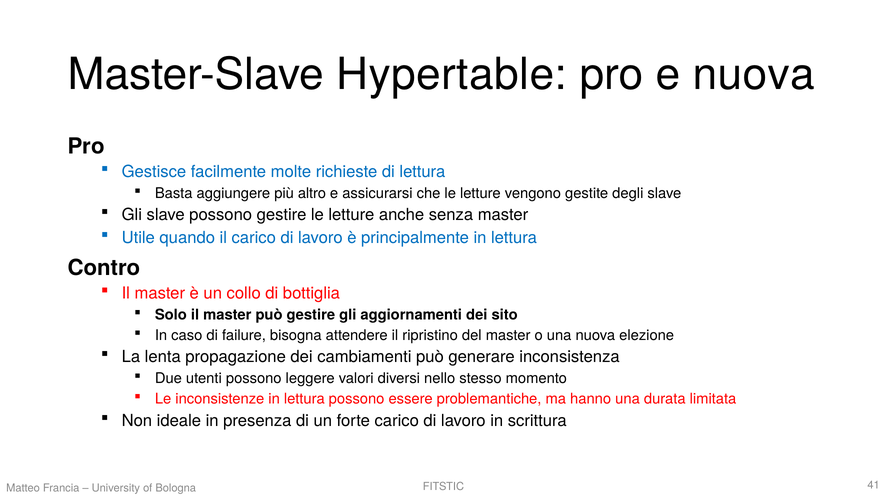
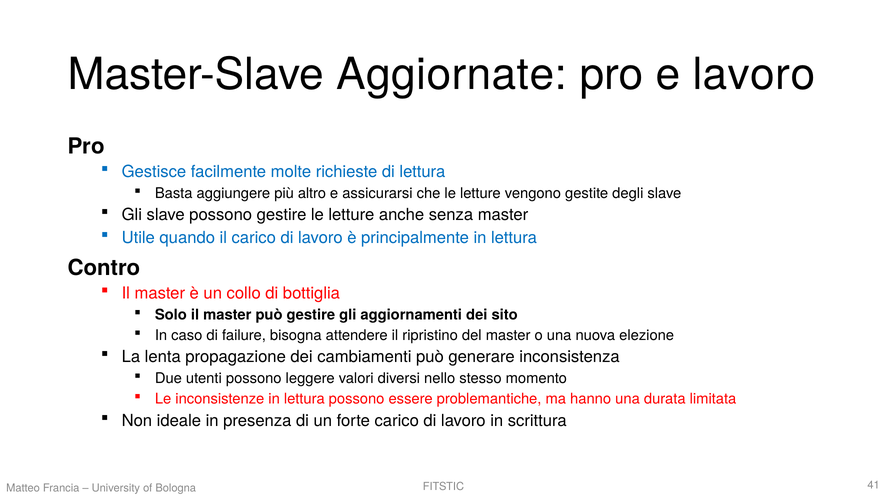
Hypertable: Hypertable -> Aggiornate
e nuova: nuova -> lavoro
